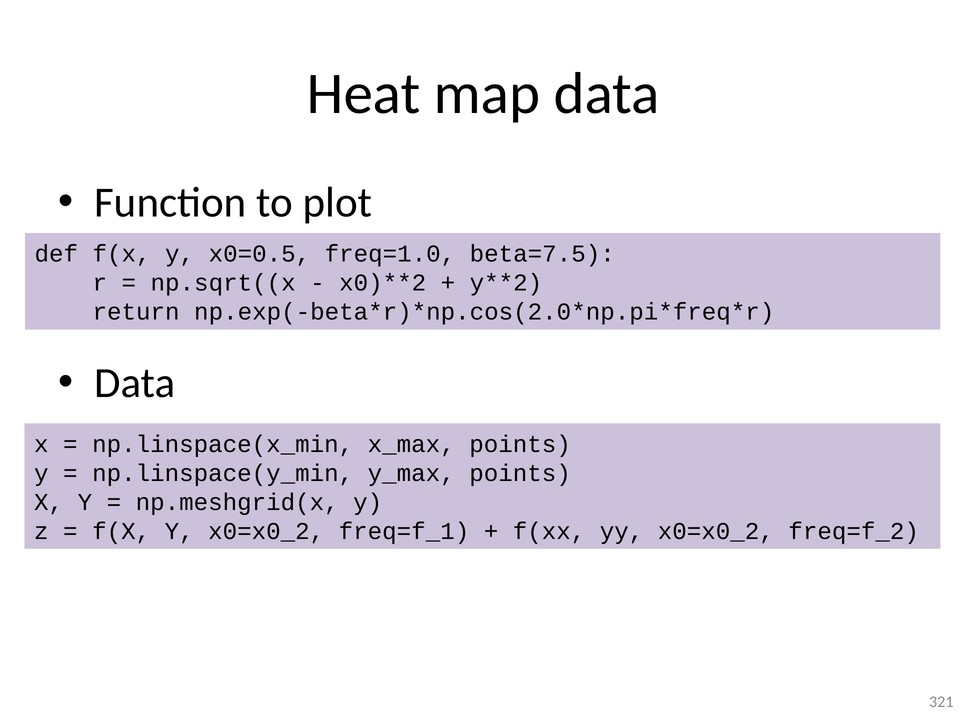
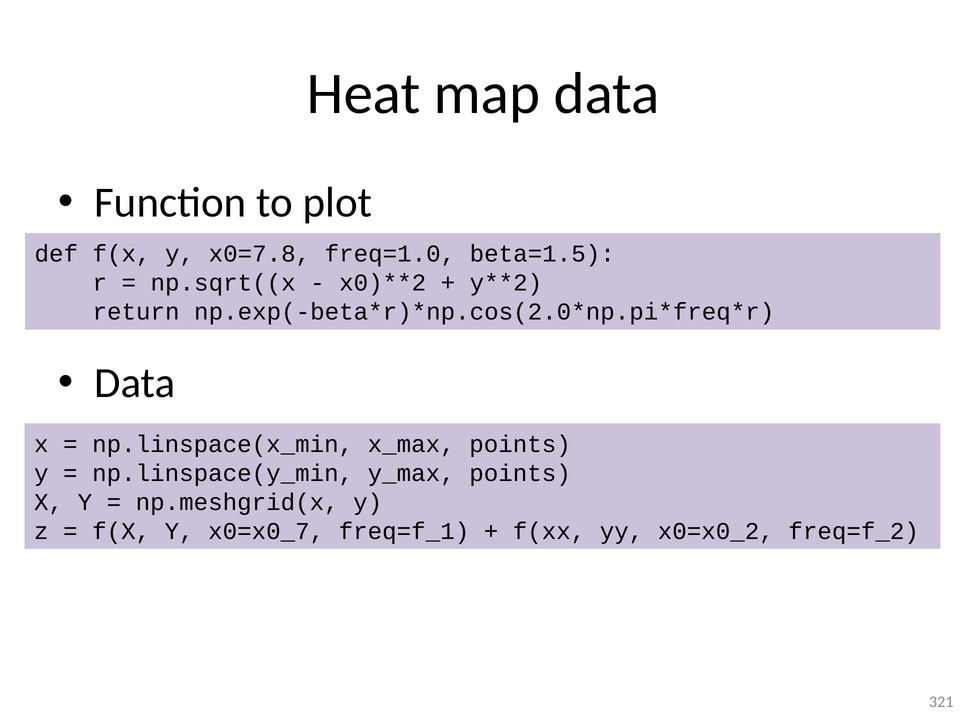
x0=0.5: x0=0.5 -> x0=7.8
beta=7.5: beta=7.5 -> beta=1.5
Y x0=x0_2: x0=x0_2 -> x0=x0_7
